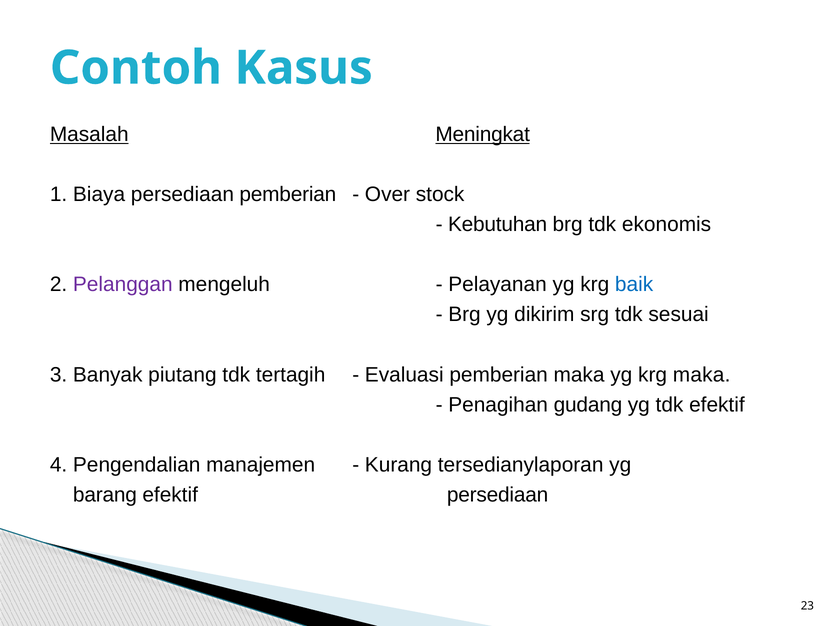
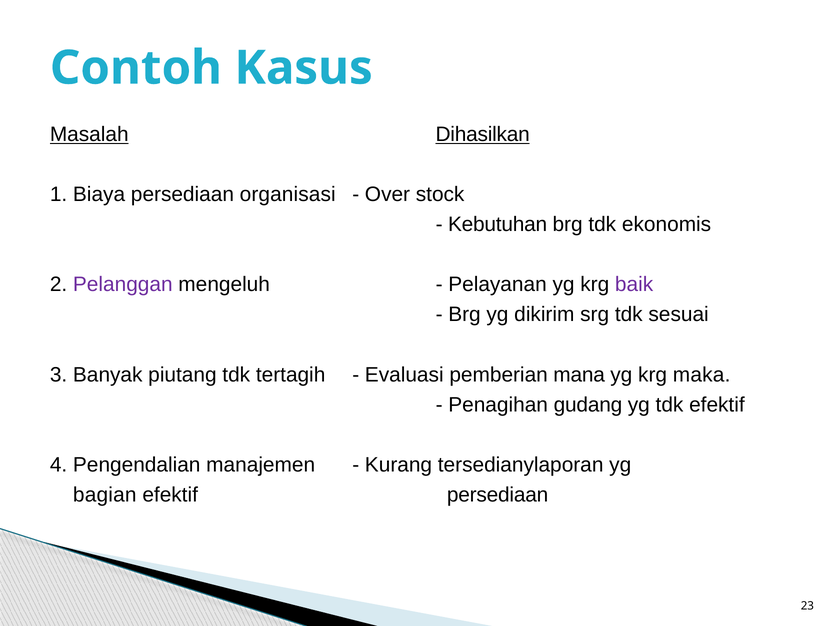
Meningkat: Meningkat -> Dihasilkan
persediaan pemberian: pemberian -> organisasi
baik colour: blue -> purple
pemberian maka: maka -> mana
barang: barang -> bagian
